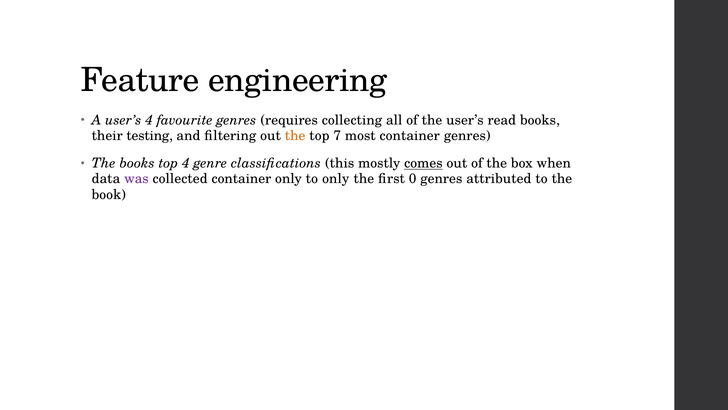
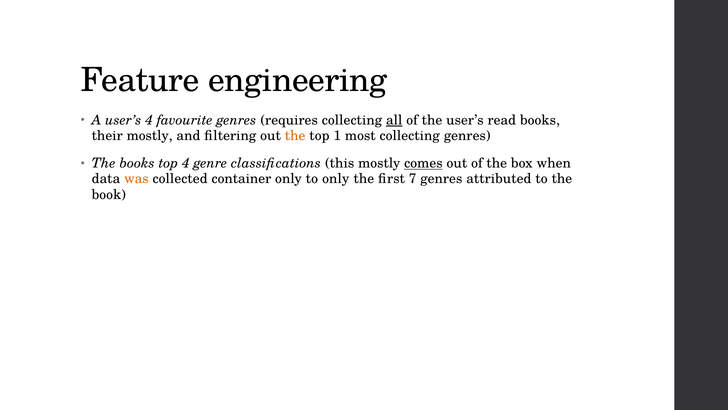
all underline: none -> present
their testing: testing -> mostly
7: 7 -> 1
most container: container -> collecting
was colour: purple -> orange
0: 0 -> 7
